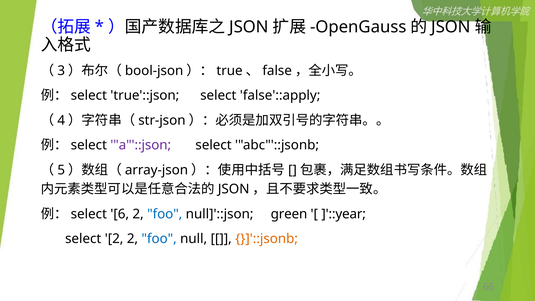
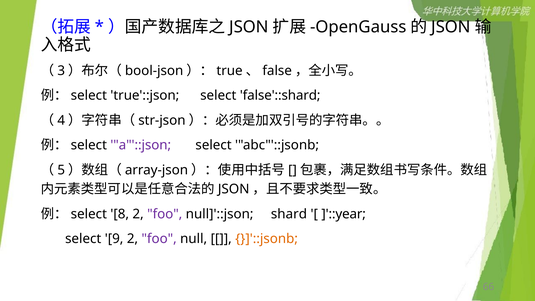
false'::apply: false'::apply -> false'::shard
6: 6 -> 8
foo at (165, 214) colour: blue -> purple
green: green -> shard
select 2: 2 -> 9
foo at (159, 239) colour: blue -> purple
